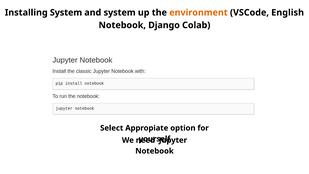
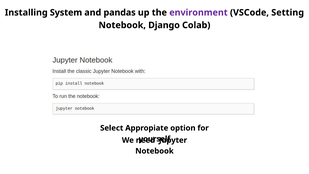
and system: system -> pandas
environment colour: orange -> purple
English: English -> Setting
